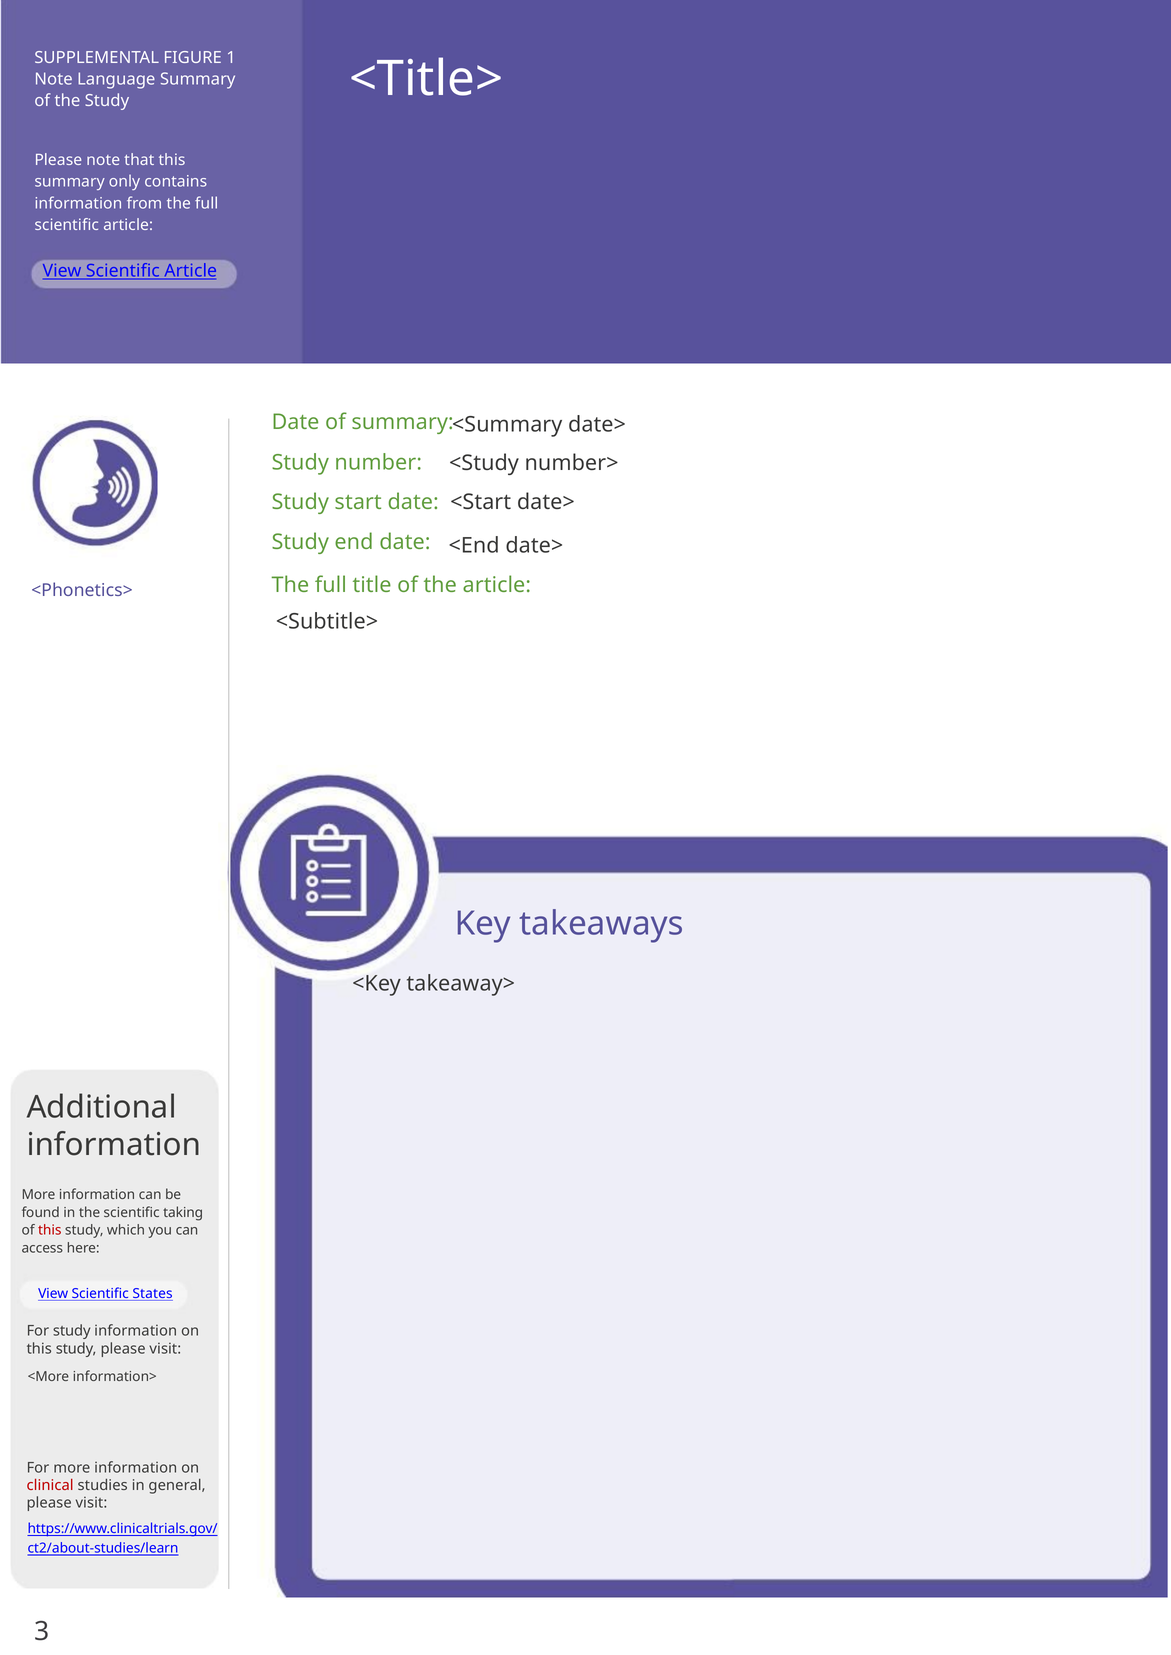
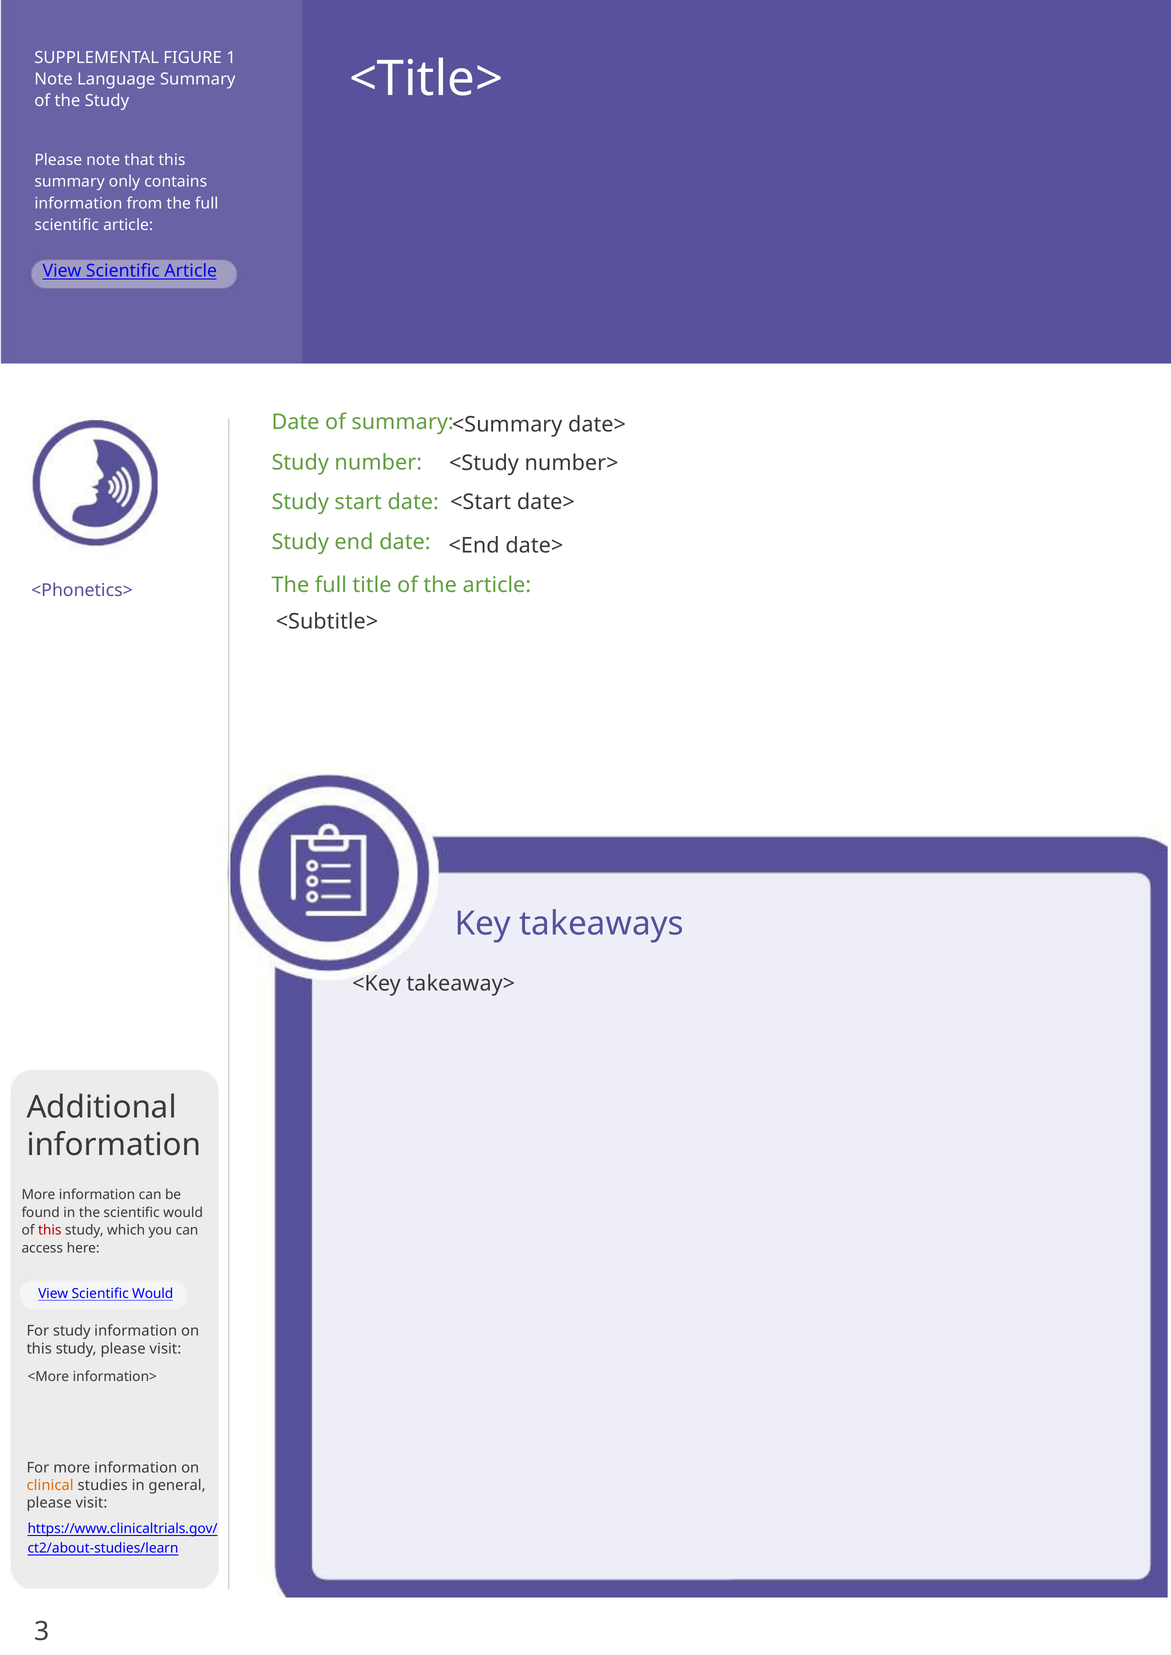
the scientiﬁc taking: taking -> would
View Scientiﬁc States: States -> Would
clinical colour: red -> orange
